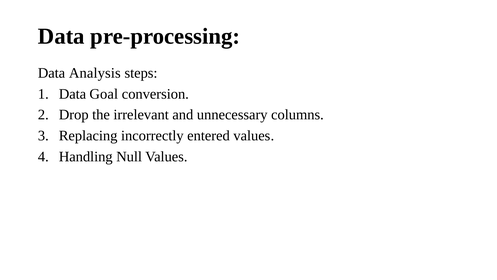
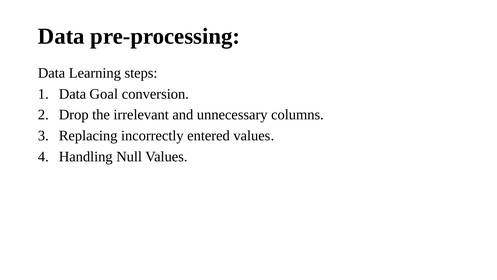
Analysis: Analysis -> Learning
